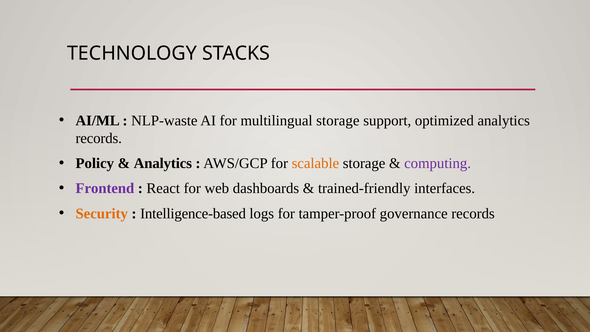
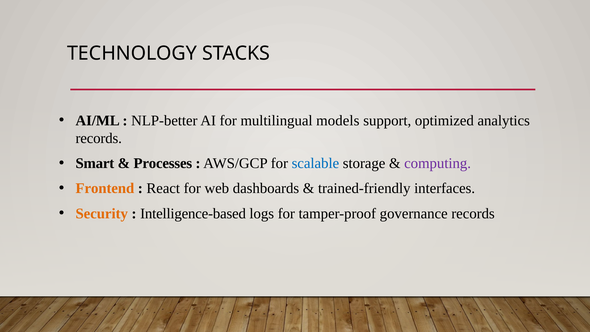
NLP-waste: NLP-waste -> NLP-better
multilingual storage: storage -> models
Policy: Policy -> Smart
Analytics at (163, 163): Analytics -> Processes
scalable colour: orange -> blue
Frontend colour: purple -> orange
